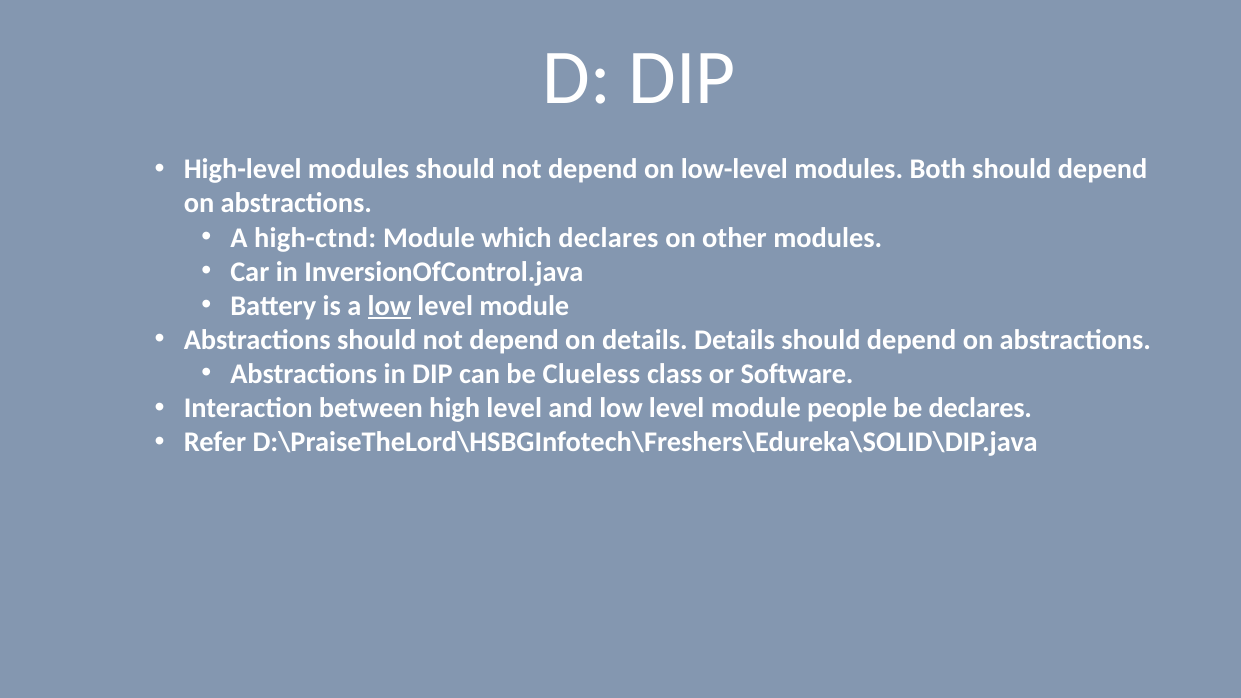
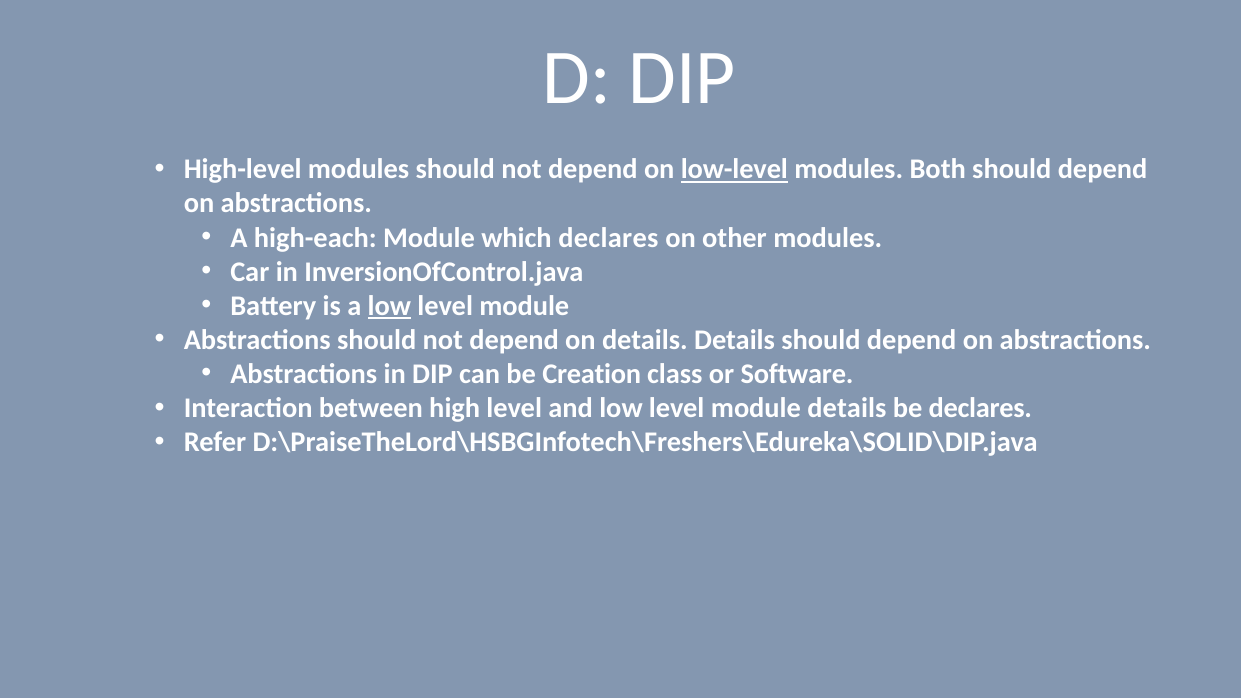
low-level underline: none -> present
high-ctnd: high-ctnd -> high-each
Clueless: Clueless -> Creation
module people: people -> details
